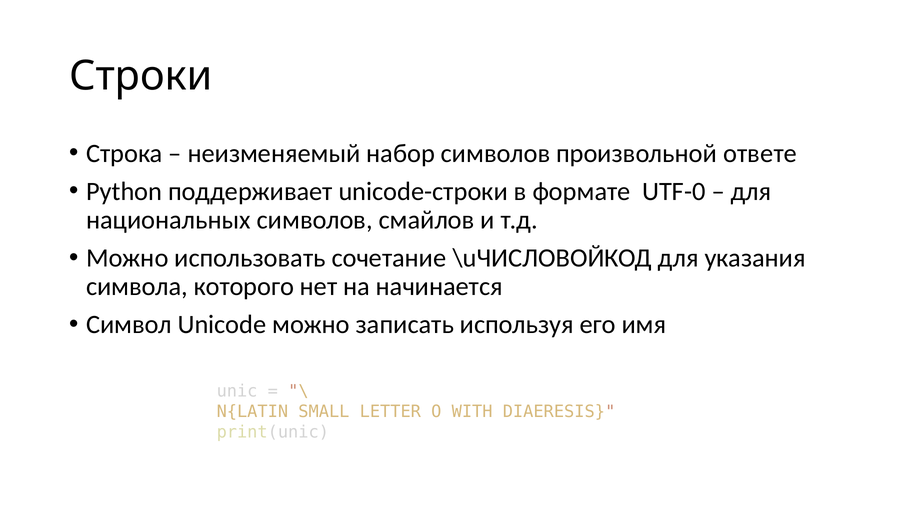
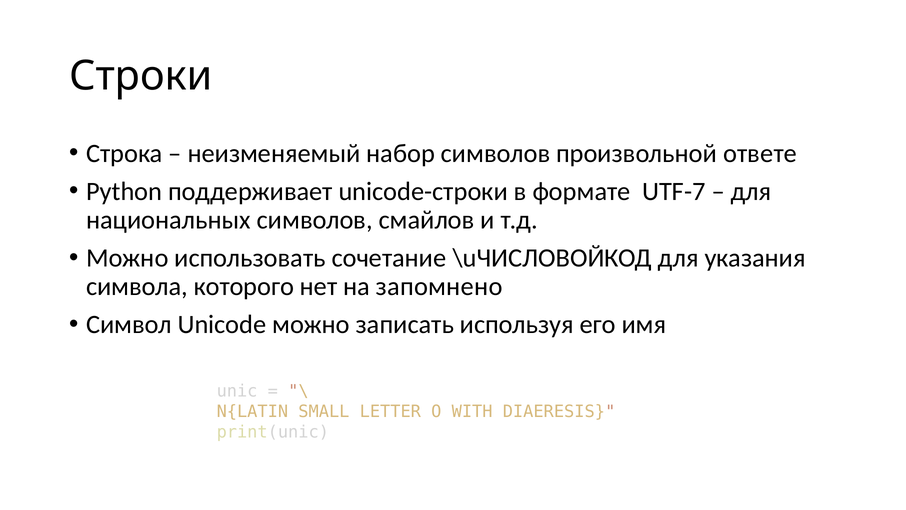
UTF-0: UTF-0 -> UTF-7
начинается: начинается -> запомнено
